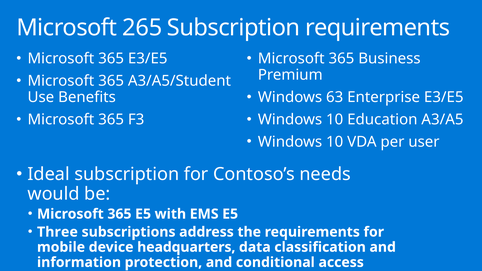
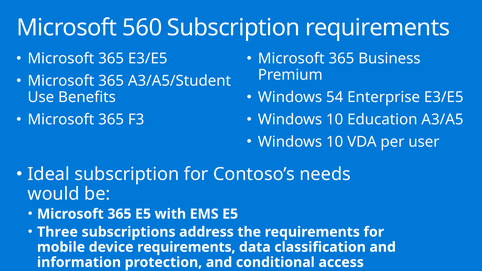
265: 265 -> 560
63: 63 -> 54
device headquarters: headquarters -> requirements
